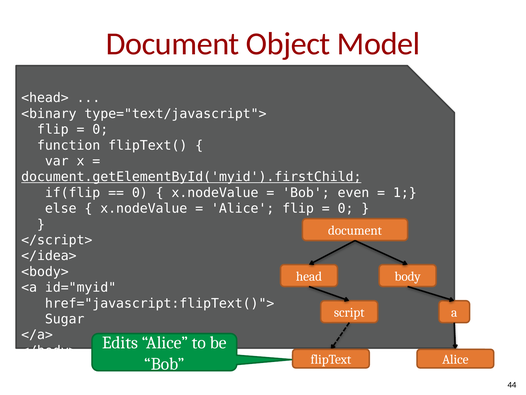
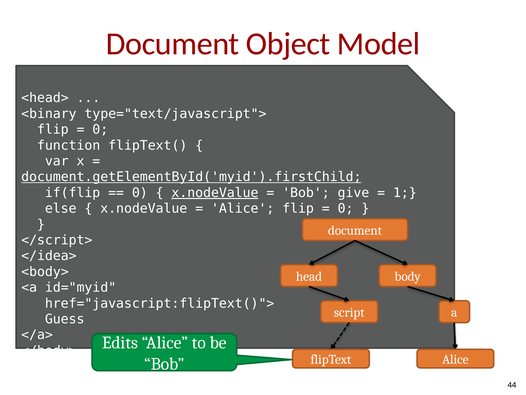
x.nodeValue at (215, 193) underline: none -> present
even: even -> give
Sugar: Sugar -> Guess
